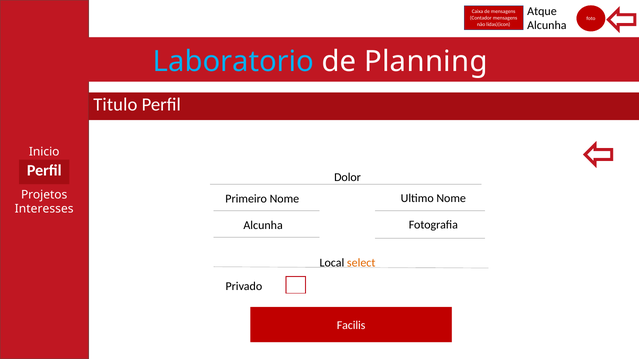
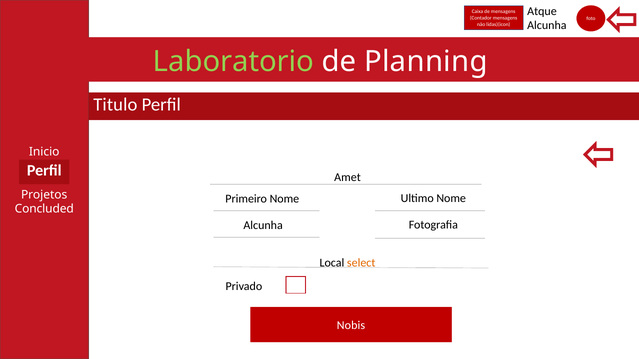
Laboratorio colour: light blue -> light green
Dolor: Dolor -> Amet
Interesses: Interesses -> Concluded
Facilis: Facilis -> Nobis
